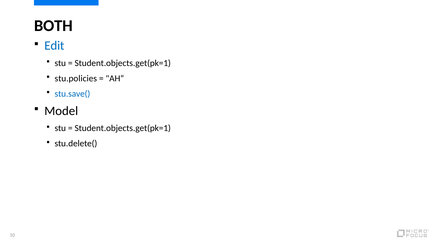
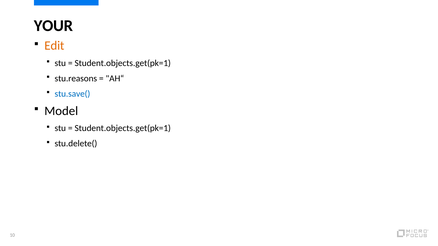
BOTH: BOTH -> YOUR
Edit colour: blue -> orange
stu.policies: stu.policies -> stu.reasons
